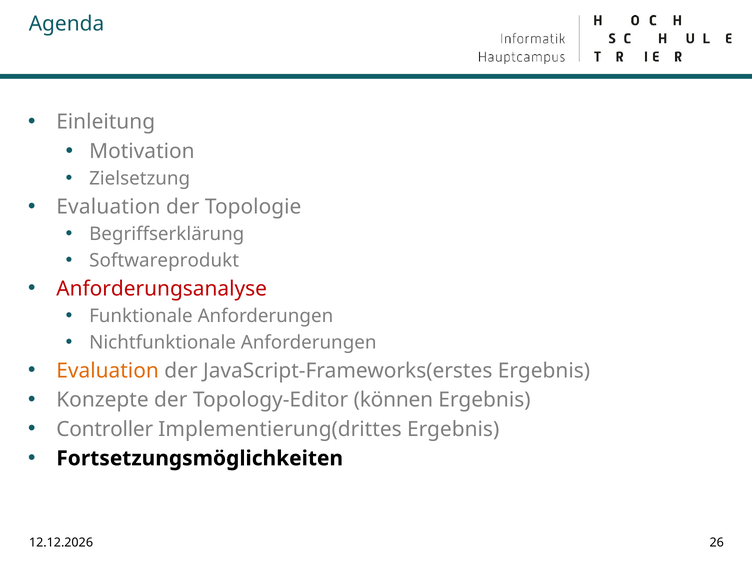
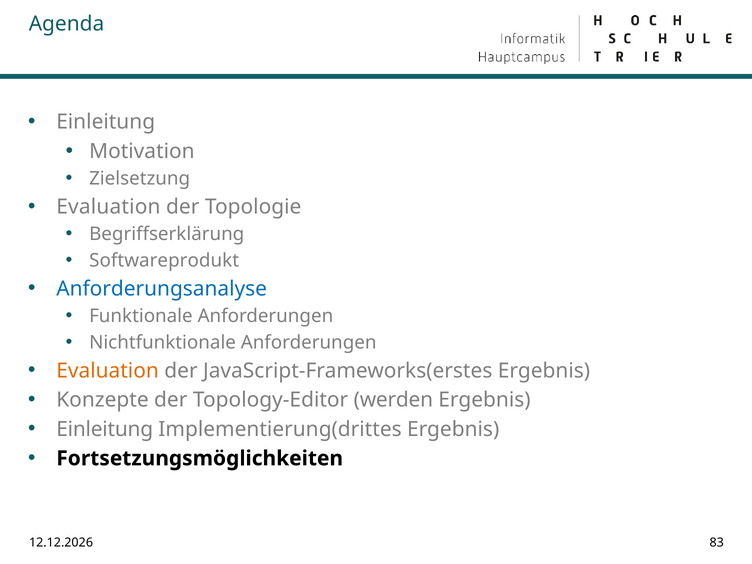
Anforderungsanalyse colour: red -> blue
können: können -> werden
Controller at (105, 429): Controller -> Einleitung
26: 26 -> 83
